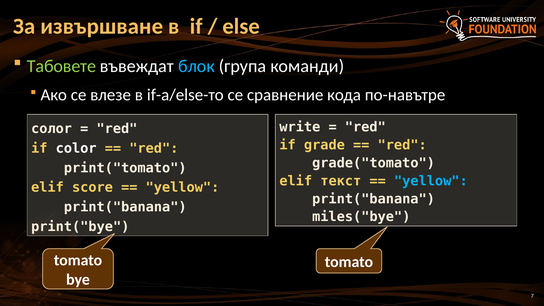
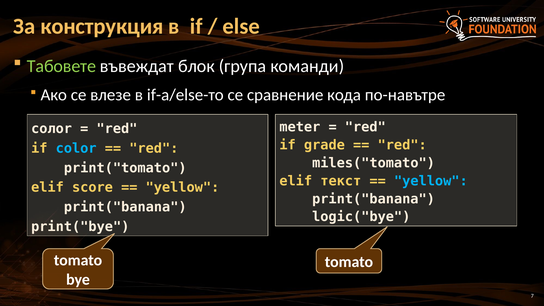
извършване: извършване -> конструкция
блок colour: light blue -> white
write: write -> meter
color colour: white -> light blue
grade("tomato: grade("tomato -> miles("tomato
miles("bye: miles("bye -> logic("bye
